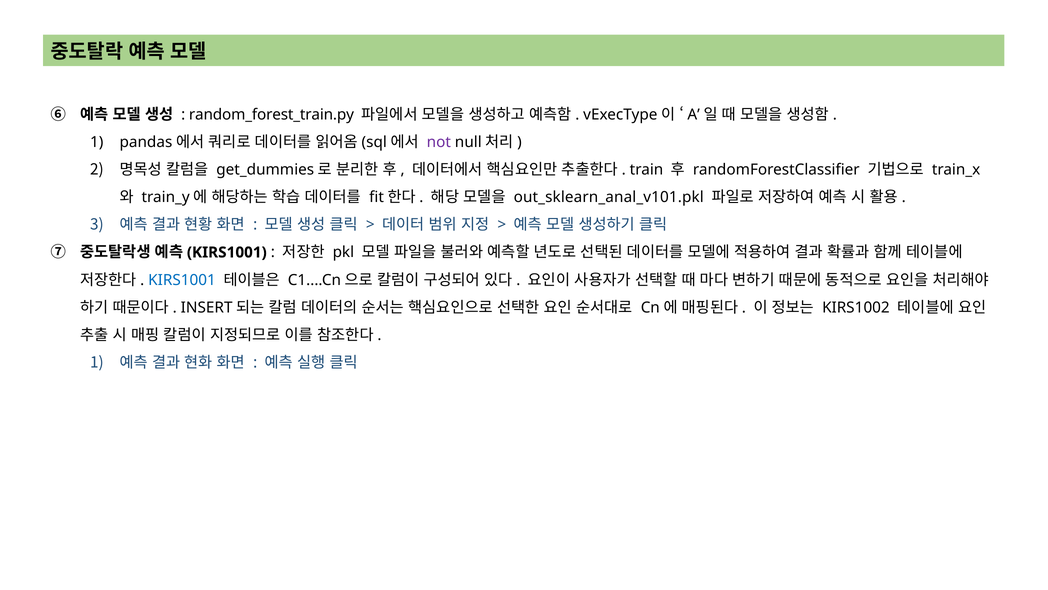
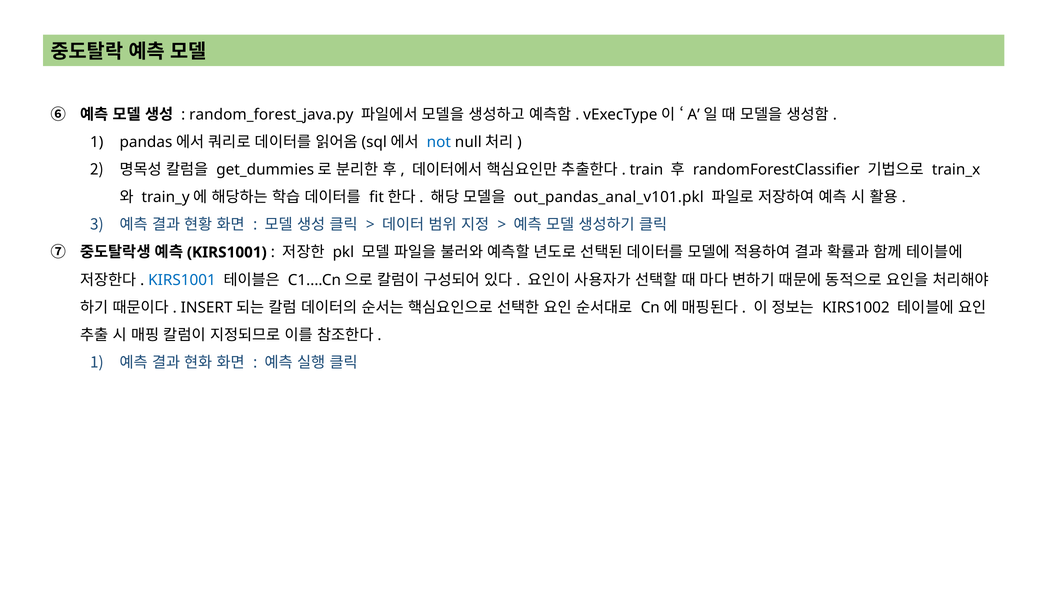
random_forest_train.py: random_forest_train.py -> random_forest_java.py
not colour: purple -> blue
out_sklearn_anal_v101.pkl: out_sklearn_anal_v101.pkl -> out_pandas_anal_v101.pkl
